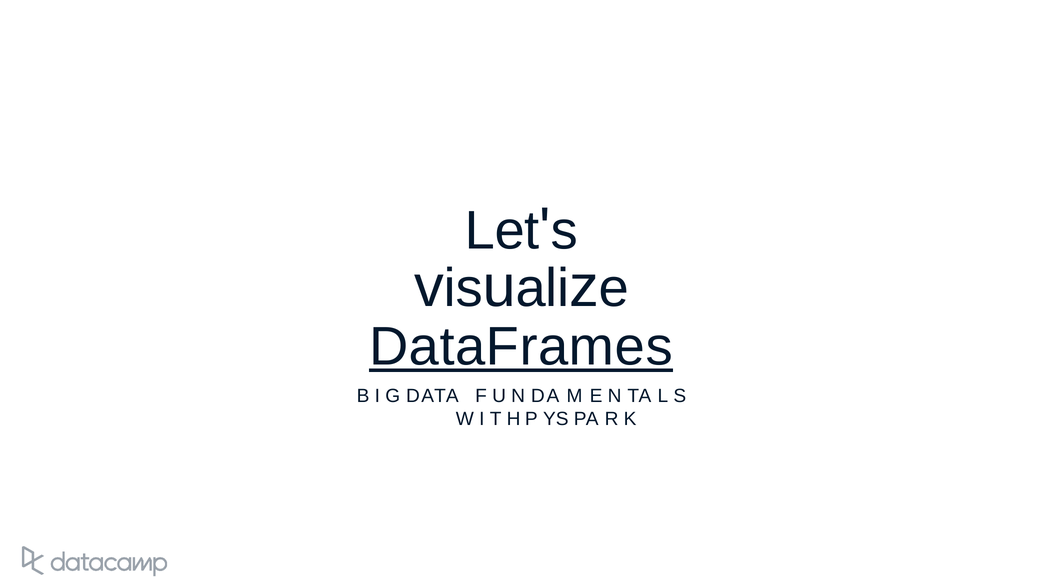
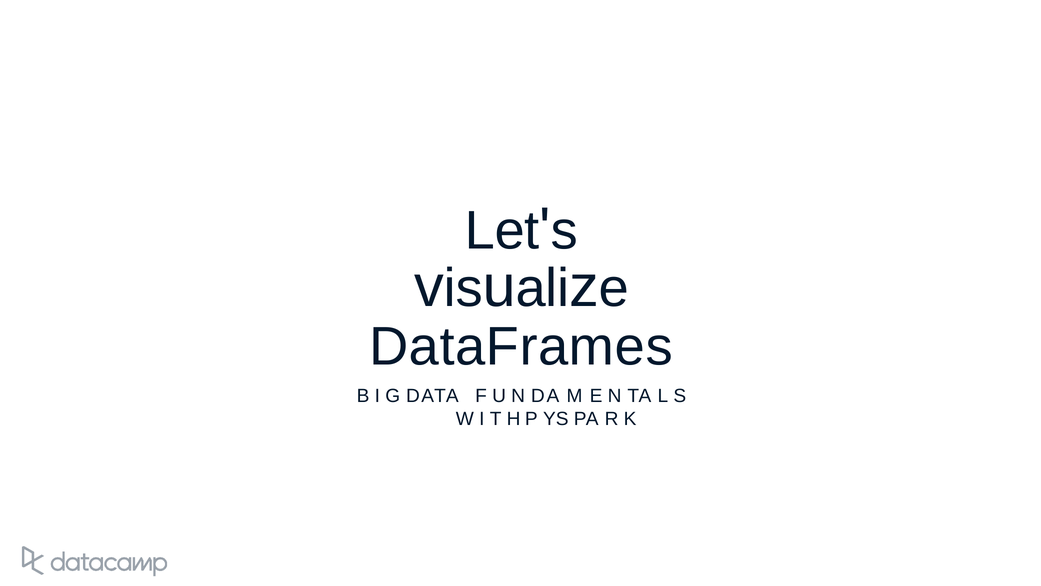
DataFrames underline: present -> none
